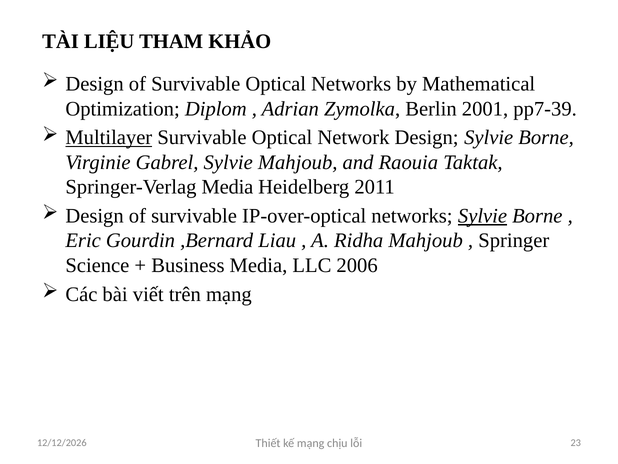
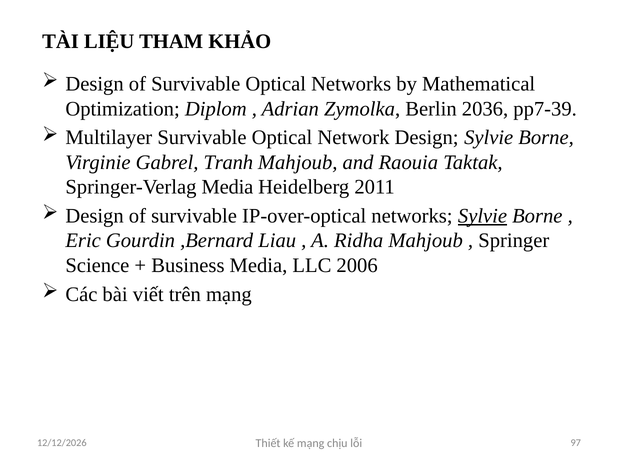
2001: 2001 -> 2036
Multilayer underline: present -> none
Gabrel Sylvie: Sylvie -> Tranh
23: 23 -> 97
